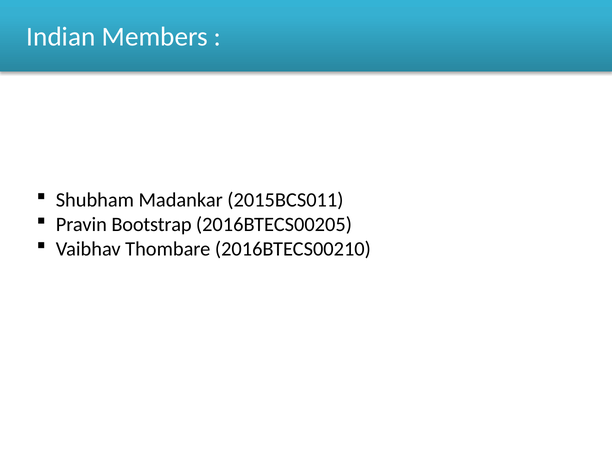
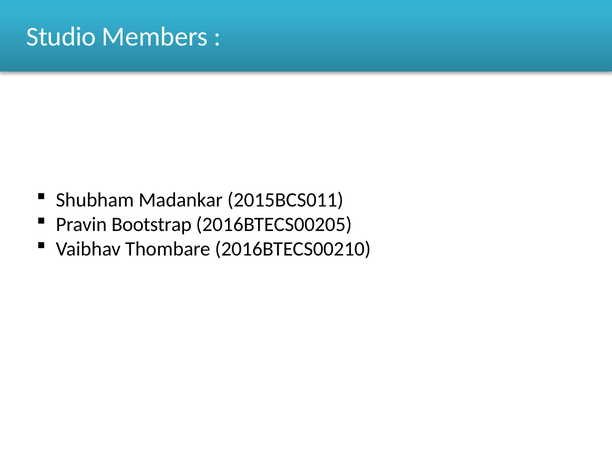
Indian: Indian -> Studio
